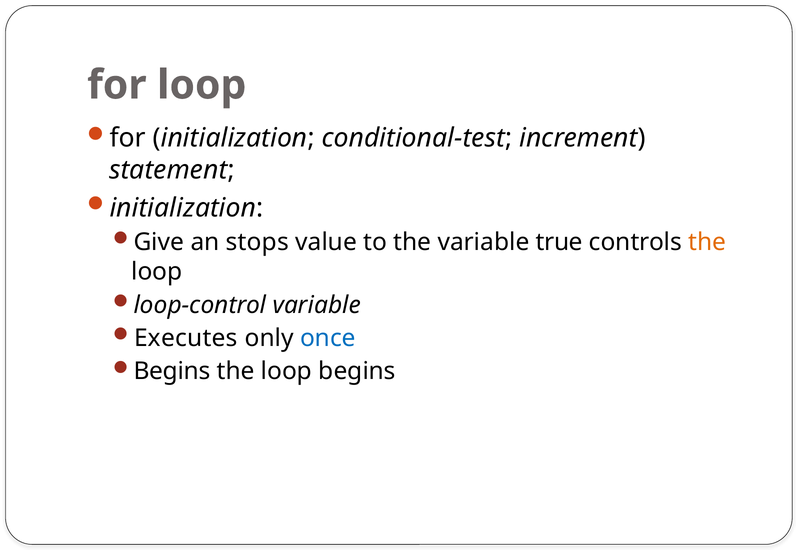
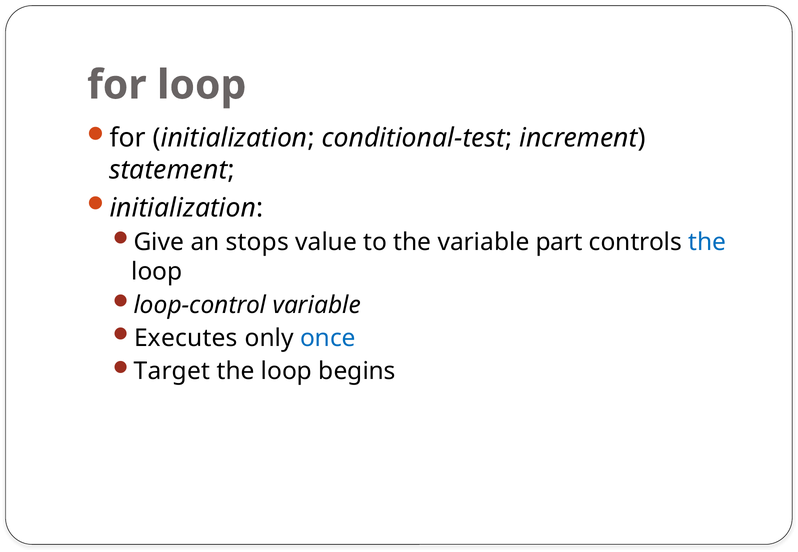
true: true -> part
the at (707, 242) colour: orange -> blue
Begins at (172, 372): Begins -> Target
